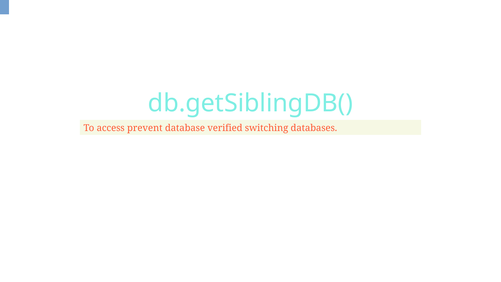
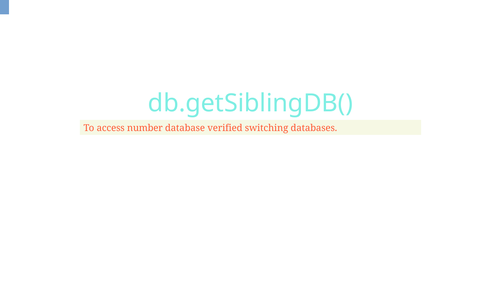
prevent: prevent -> number
